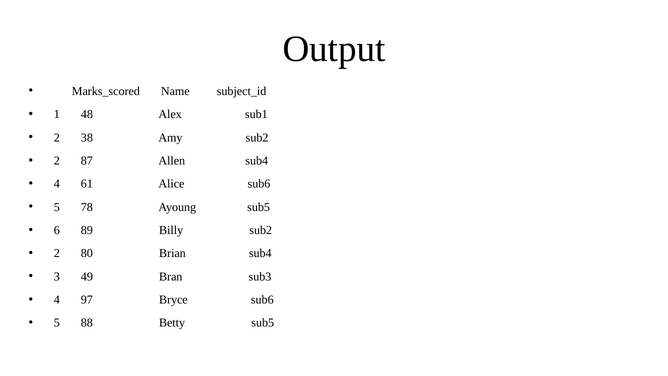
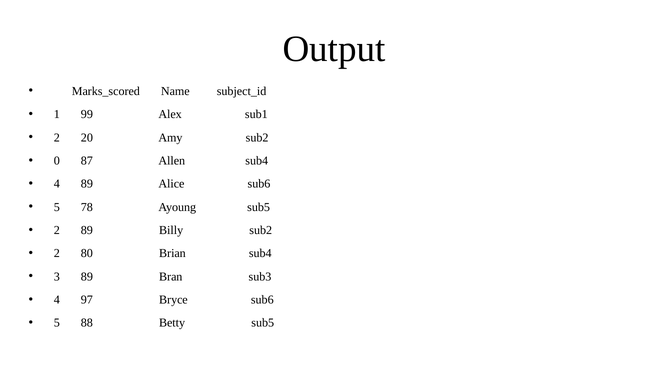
48: 48 -> 99
38: 38 -> 20
2 at (57, 161): 2 -> 0
4 61: 61 -> 89
6 at (57, 230): 6 -> 2
3 49: 49 -> 89
